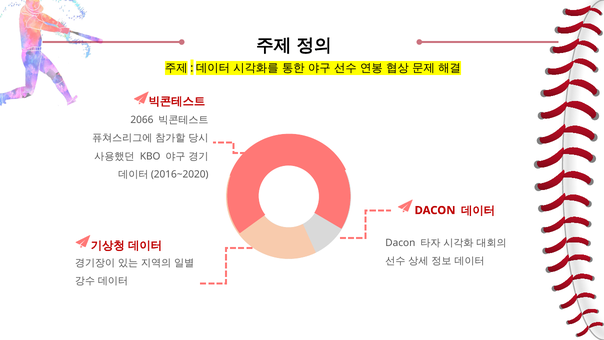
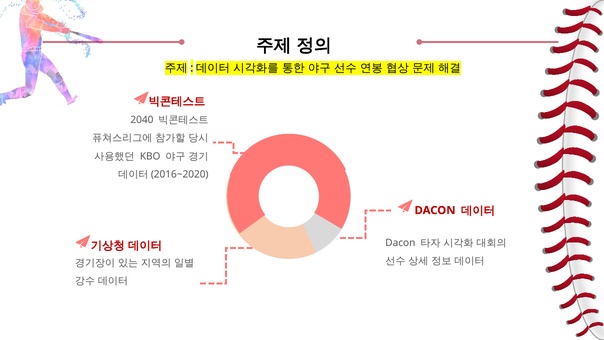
2066: 2066 -> 2040
